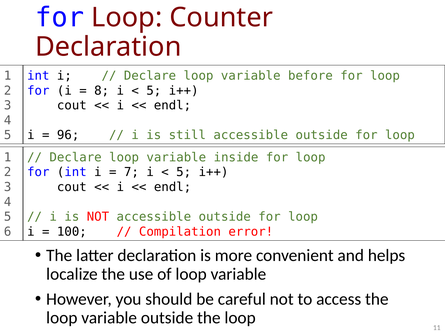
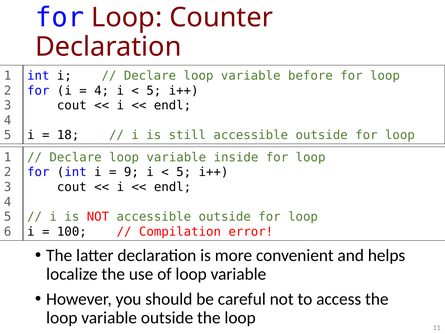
8 at (102, 91): 8 -> 4
96: 96 -> 18
7: 7 -> 9
